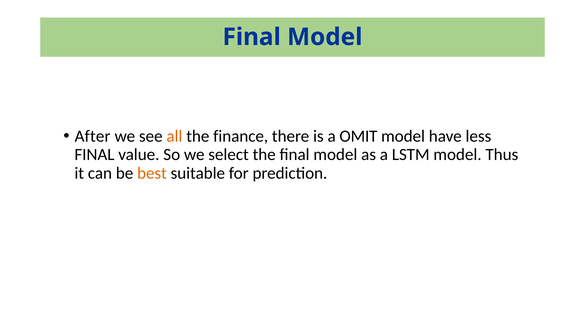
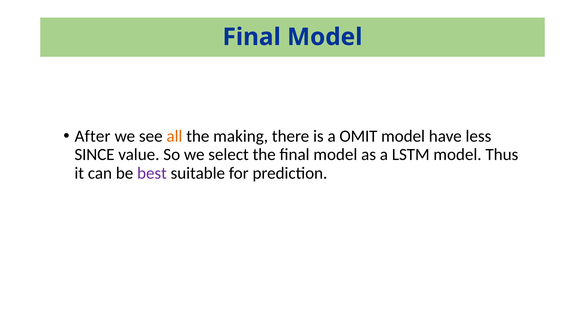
finance: finance -> making
FINAL at (94, 155): FINAL -> SINCE
best colour: orange -> purple
